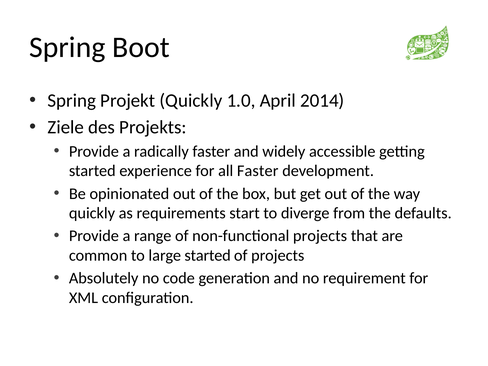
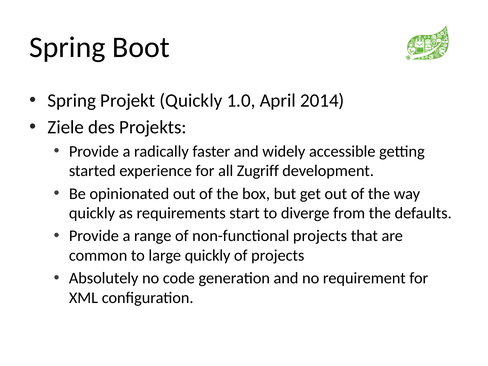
all Faster: Faster -> Zugriff
large started: started -> quickly
